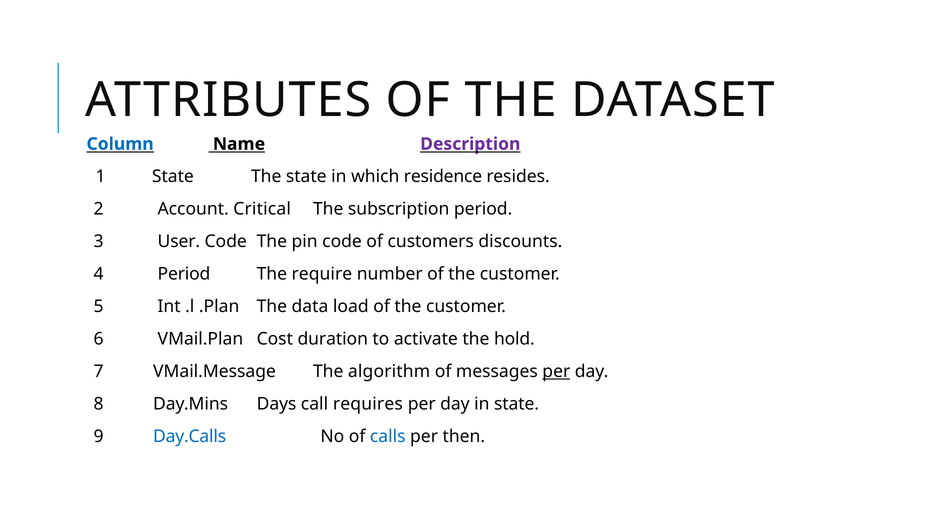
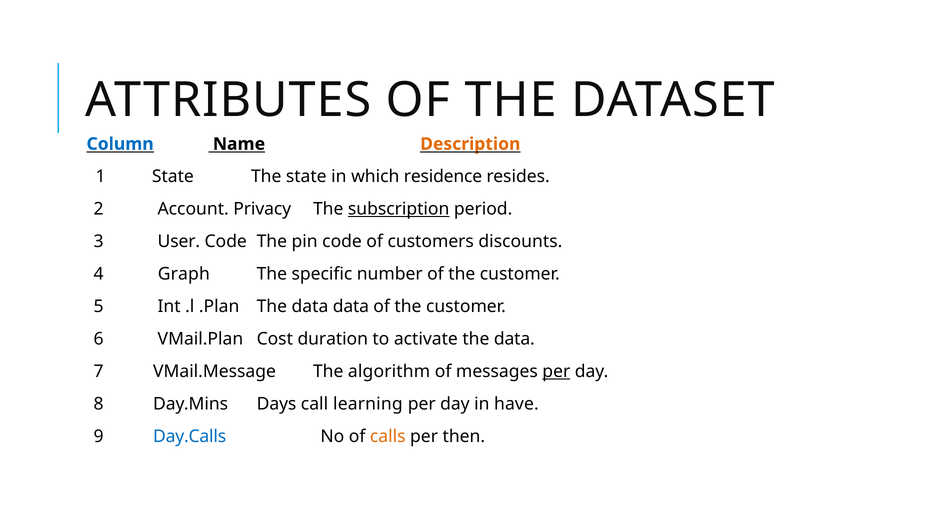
Description colour: purple -> orange
Critical: Critical -> Privacy
subscription underline: none -> present
4 Period: Period -> Graph
require: require -> specific
data load: load -> data
activate the hold: hold -> data
requires: requires -> learning
in state: state -> have
calls colour: blue -> orange
